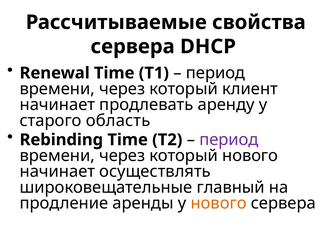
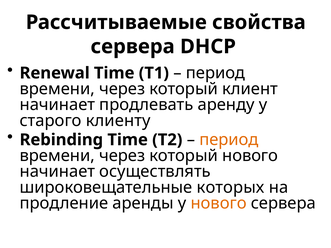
область: область -> клиенту
период at (229, 140) colour: purple -> orange
главный: главный -> которых
